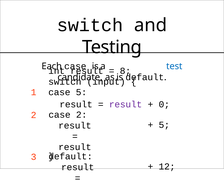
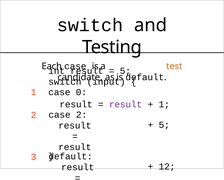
test colour: blue -> orange
8 at (125, 71): 8 -> 5
case 5: 5 -> 0
0 at (164, 104): 0 -> 1
